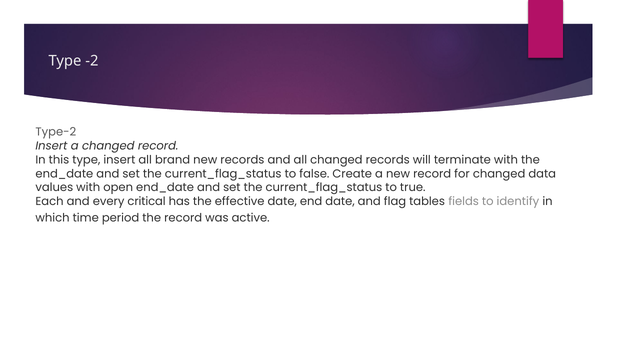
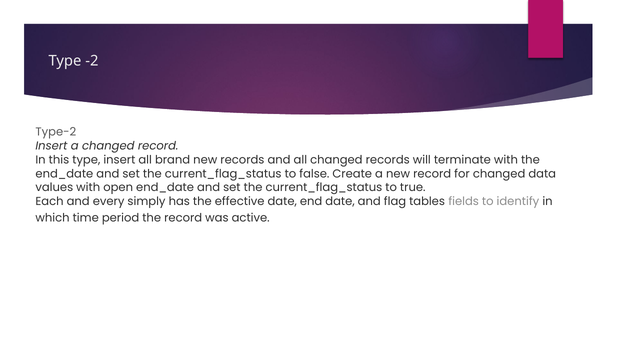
critical: critical -> simply
